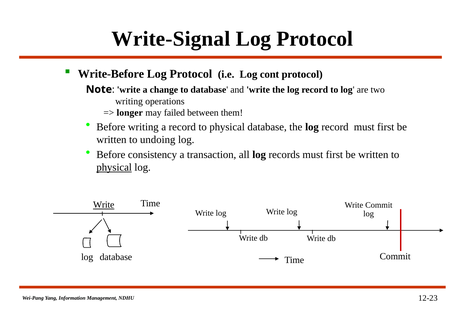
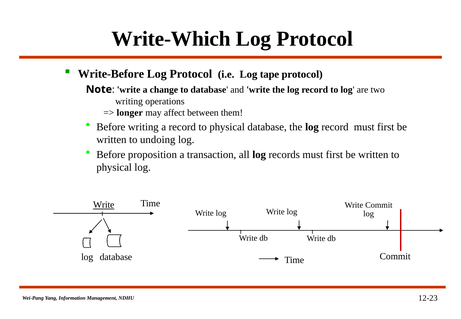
Write-Signal: Write-Signal -> Write-Which
cont: cont -> tape
failed: failed -> affect
consistency: consistency -> proposition
physical at (114, 167) underline: present -> none
